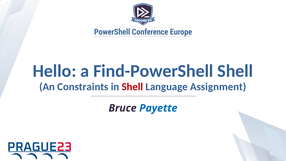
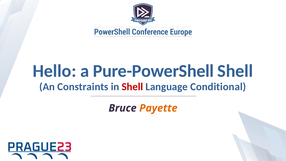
Find-PowerShell: Find-PowerShell -> Pure-PowerShell
Assignment: Assignment -> Conditional
Payette colour: blue -> orange
